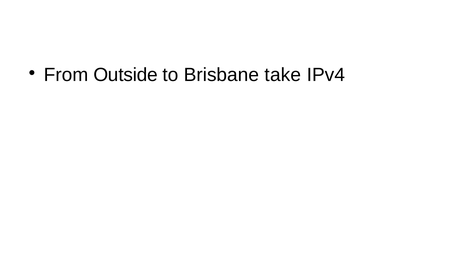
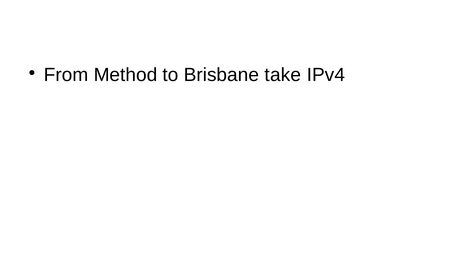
Outside: Outside -> Method
